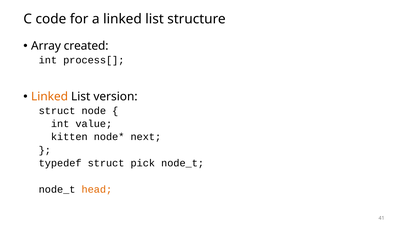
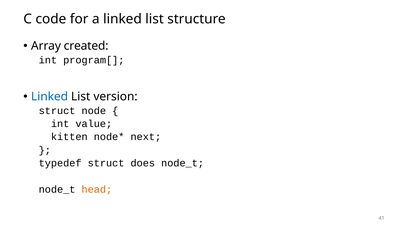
process[: process[ -> program[
Linked at (50, 97) colour: orange -> blue
pick: pick -> does
